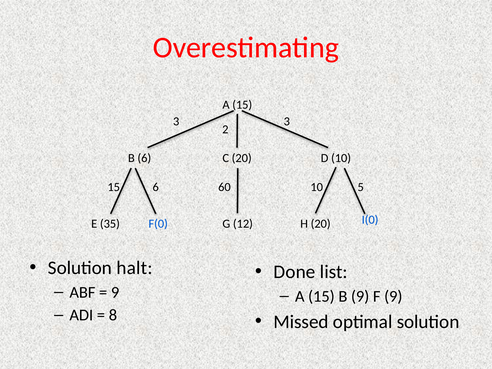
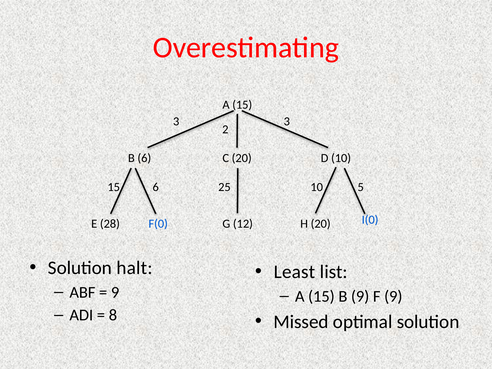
60: 60 -> 25
35: 35 -> 28
Done: Done -> Least
